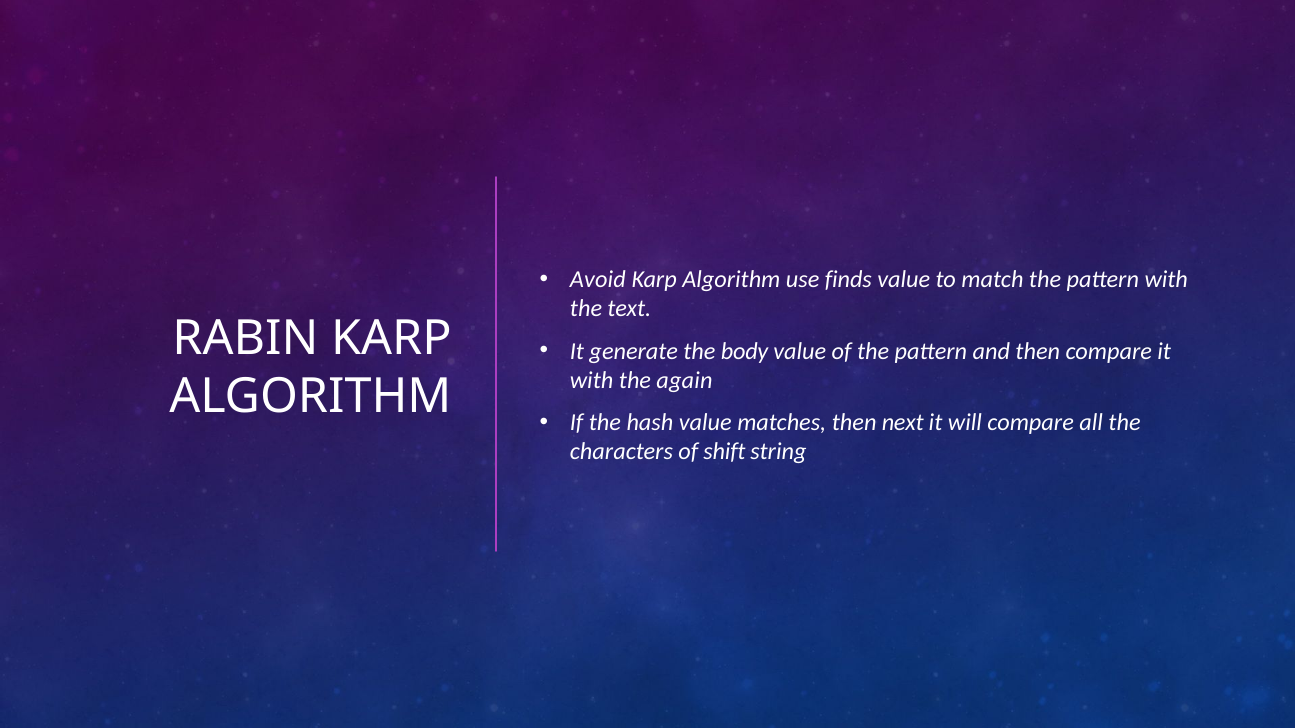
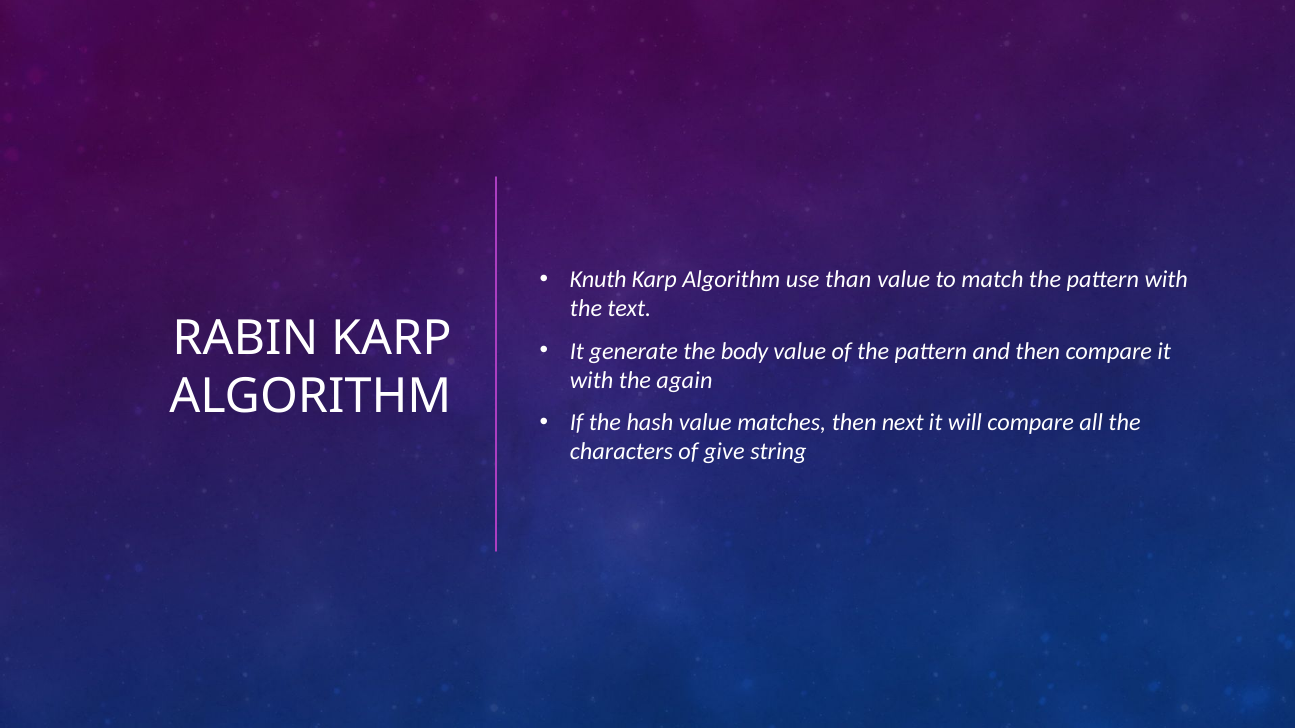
Avoid: Avoid -> Knuth
finds: finds -> than
shift: shift -> give
